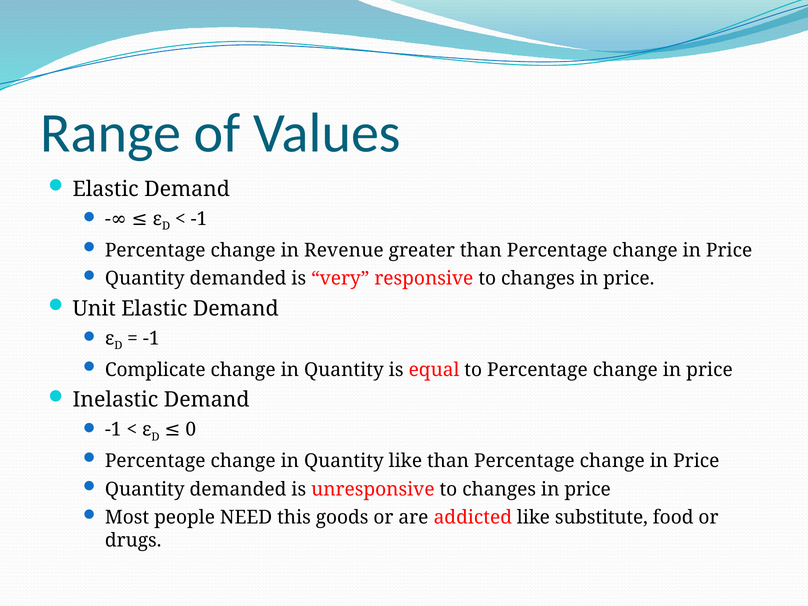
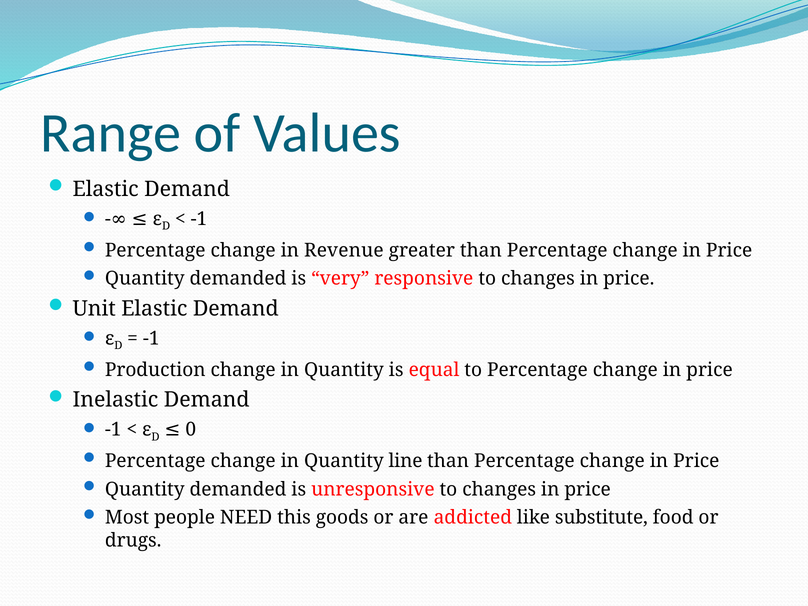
Complicate: Complicate -> Production
Quantity like: like -> line
